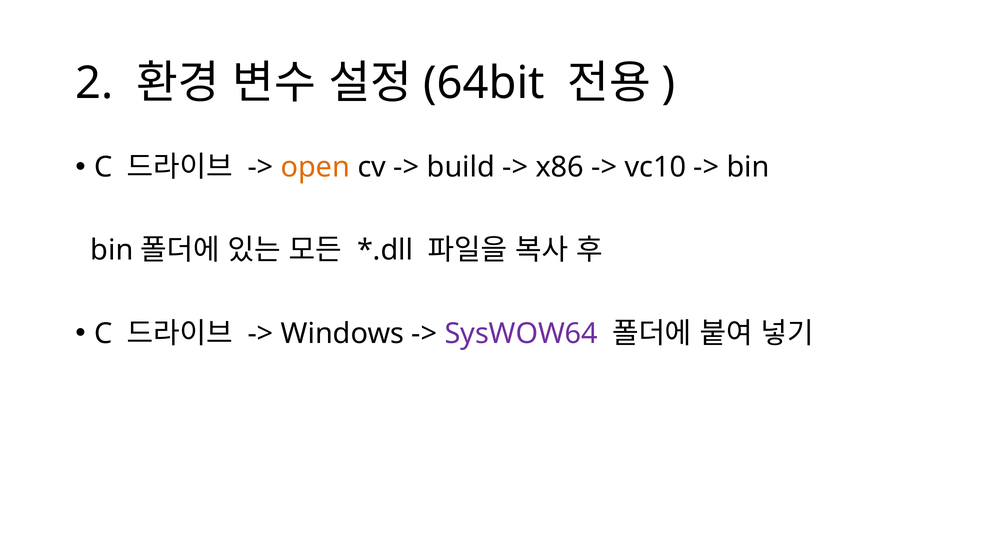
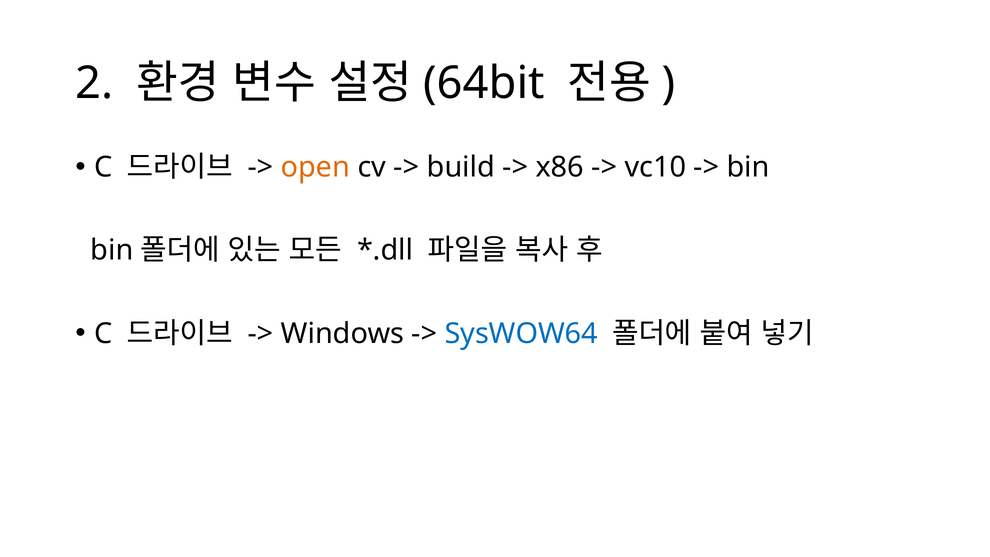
SysWOW64 colour: purple -> blue
